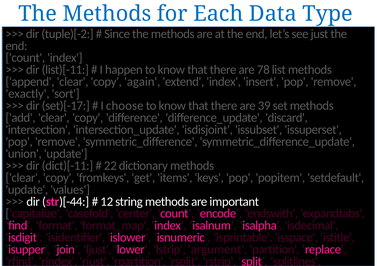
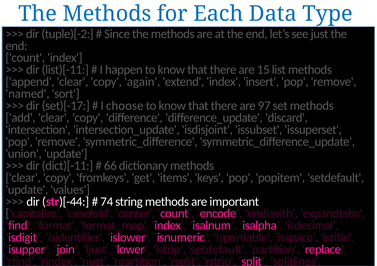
78: 78 -> 15
exactly: exactly -> named
39: 39 -> 97
22: 22 -> 66
12: 12 -> 74
lstrip argument: argument -> setdefault
